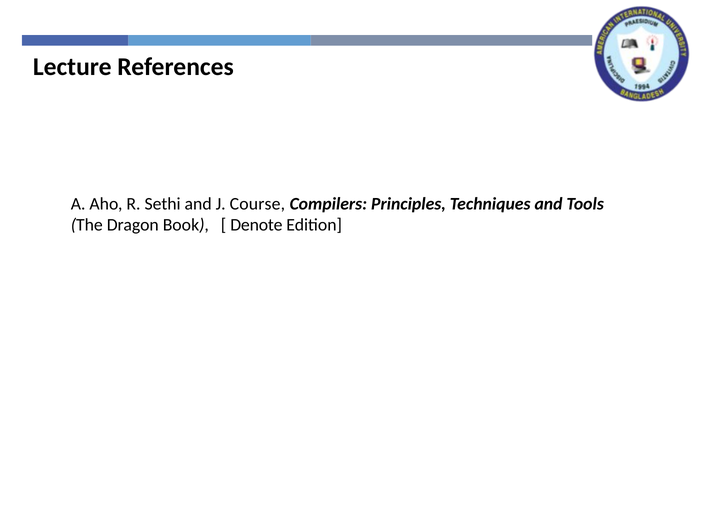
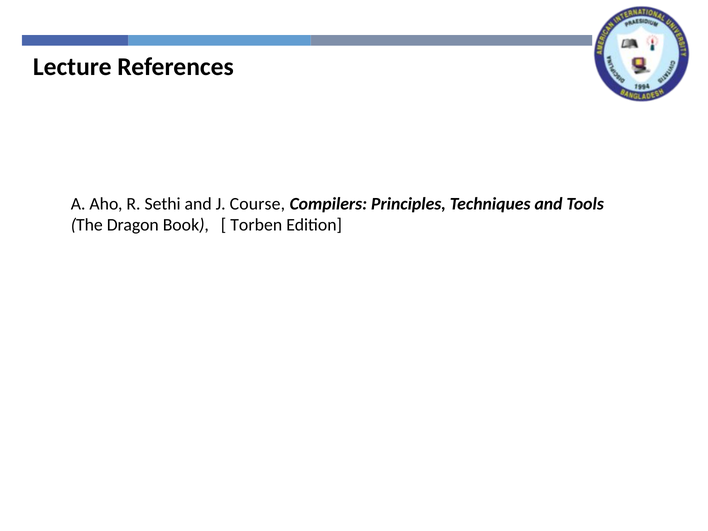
Denote: Denote -> Torben
